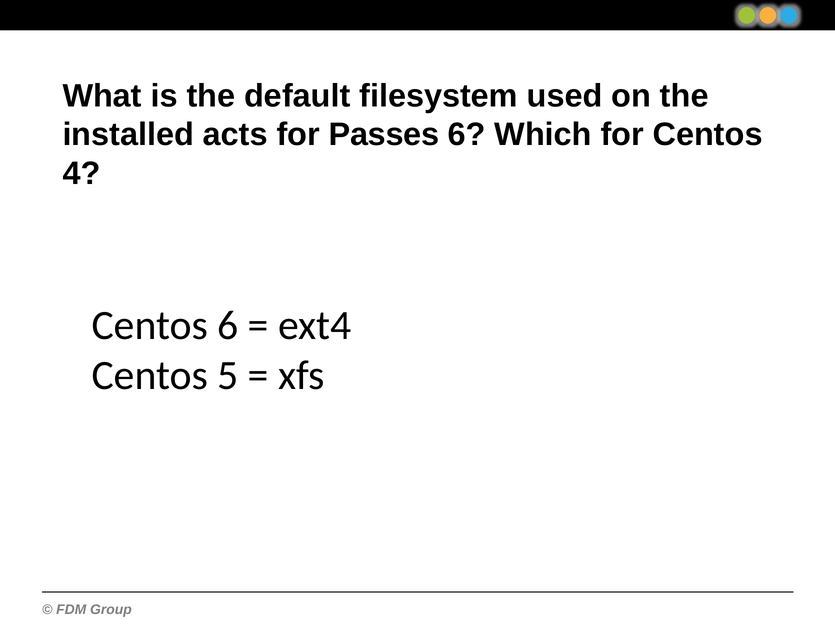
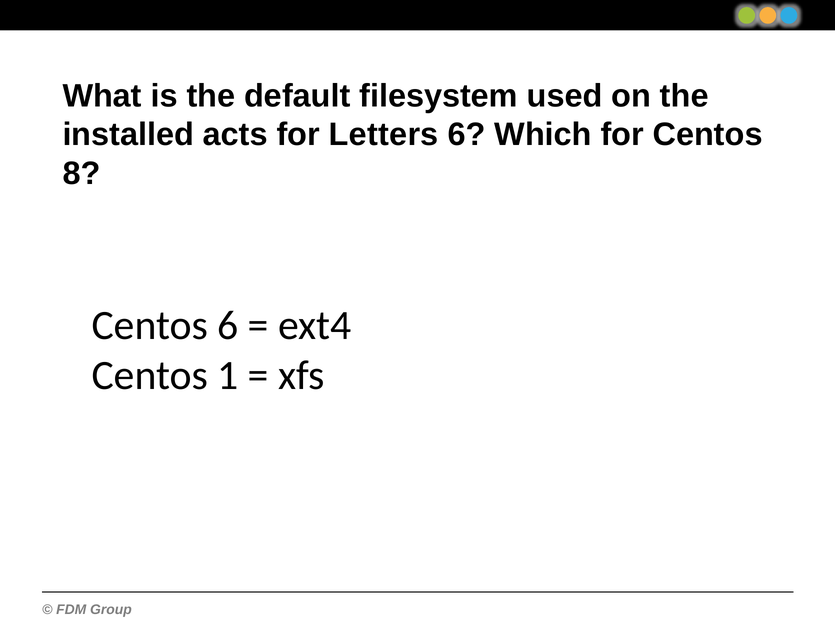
Passes: Passes -> Letters
4: 4 -> 8
5: 5 -> 1
